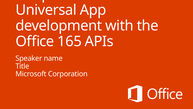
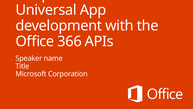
165: 165 -> 366
